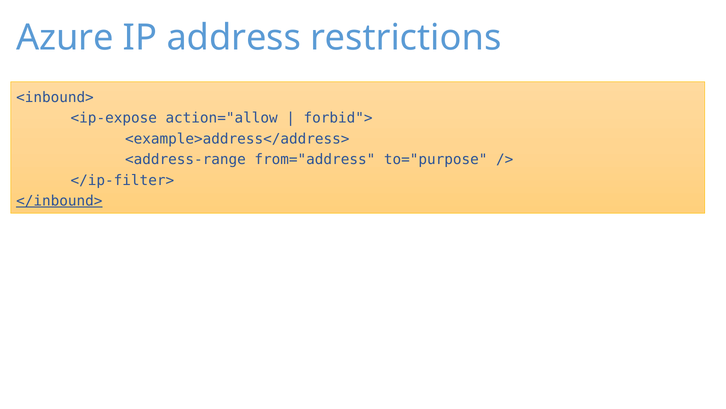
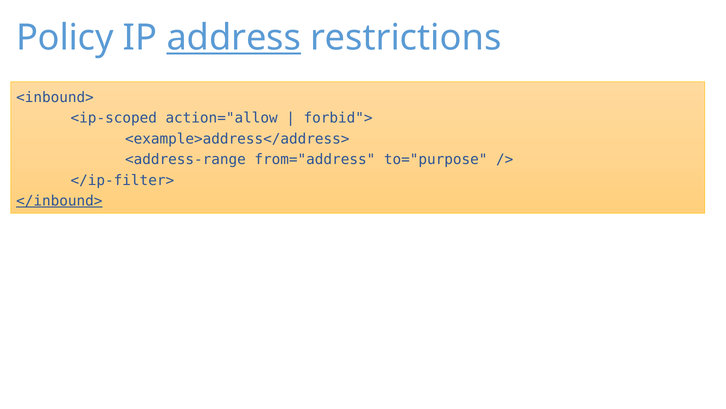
Azure: Azure -> Policy
address underline: none -> present
<ip-expose: <ip-expose -> <ip-scoped
